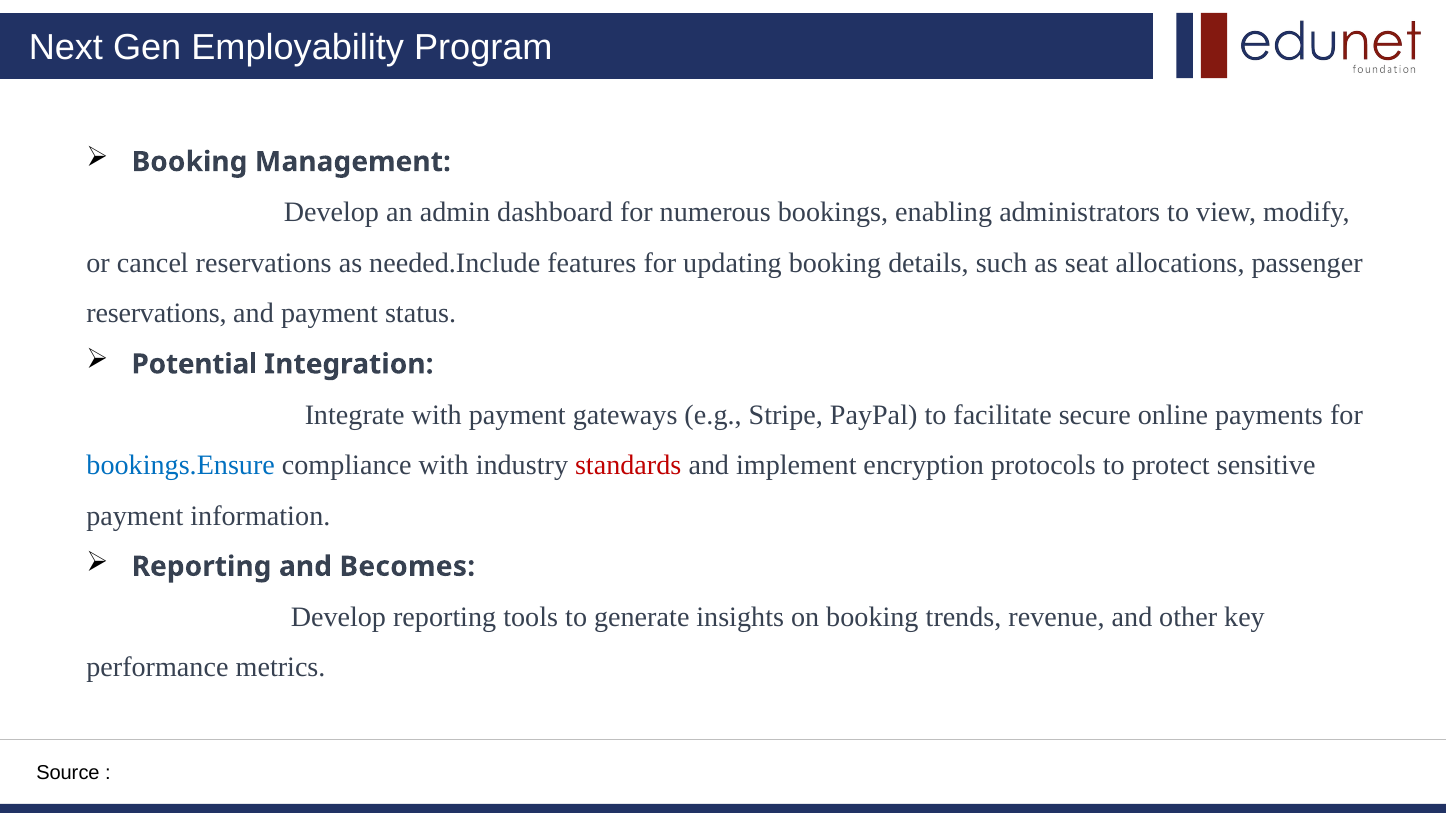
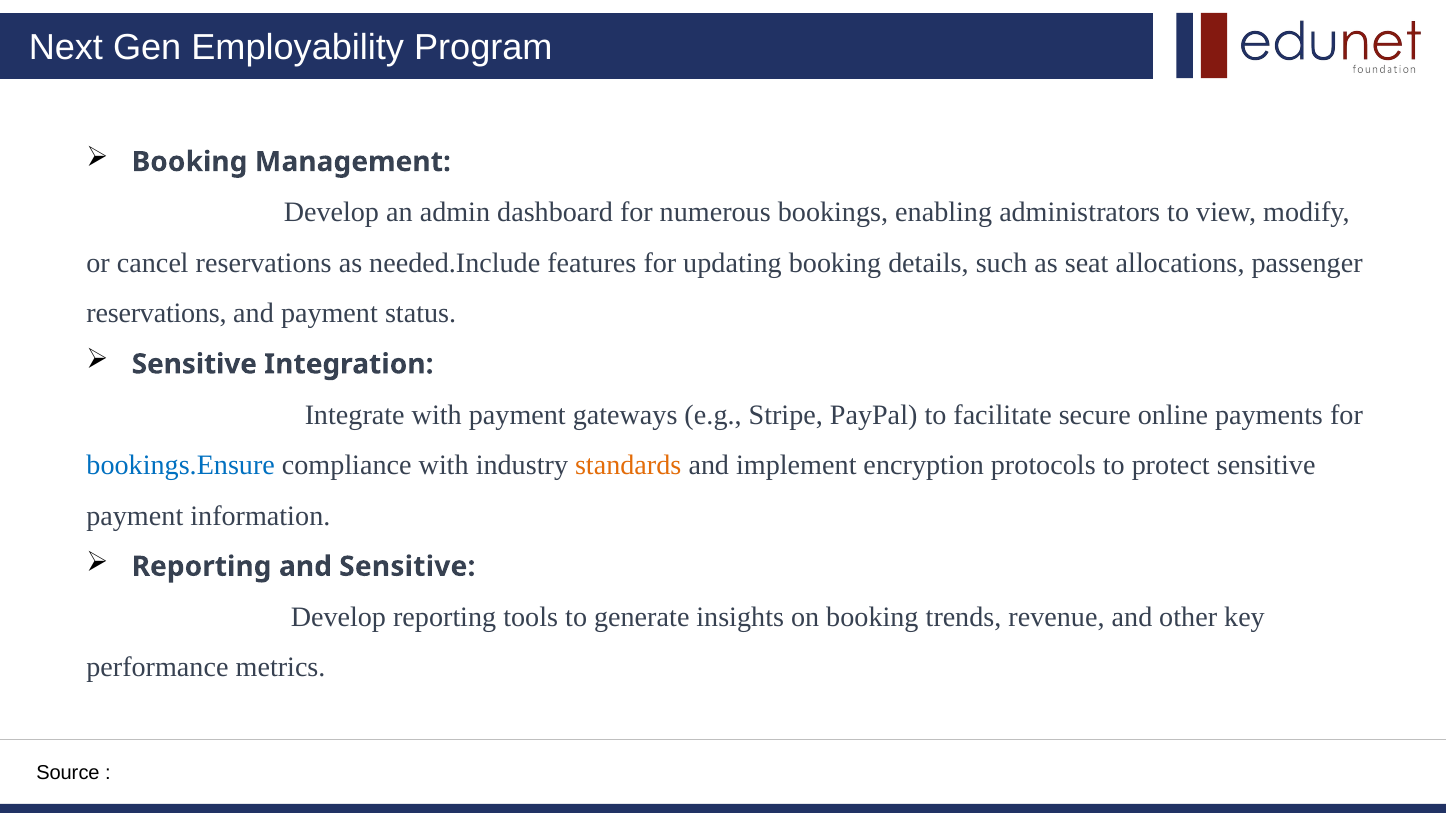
Potential at (194, 364): Potential -> Sensitive
standards colour: red -> orange
and Becomes: Becomes -> Sensitive
